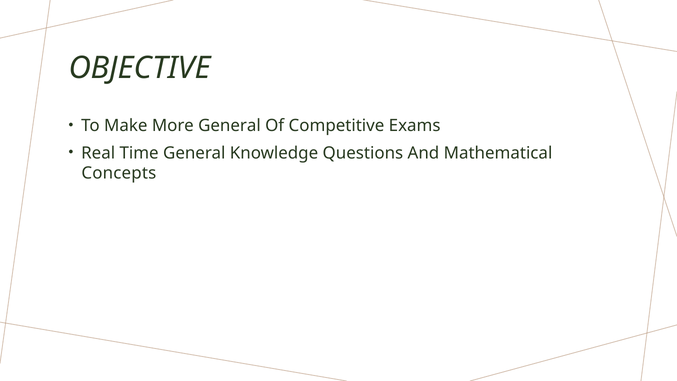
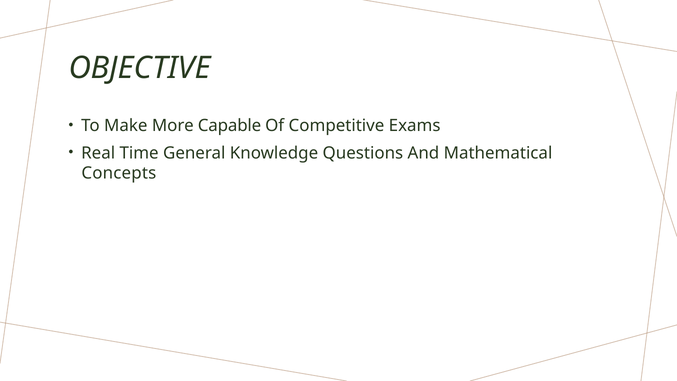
More General: General -> Capable
